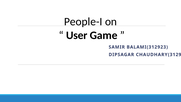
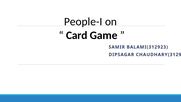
User: User -> Card
